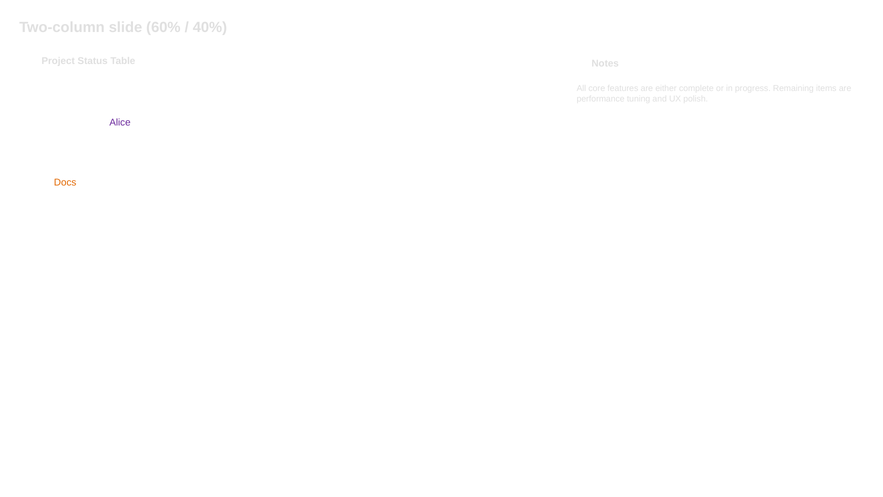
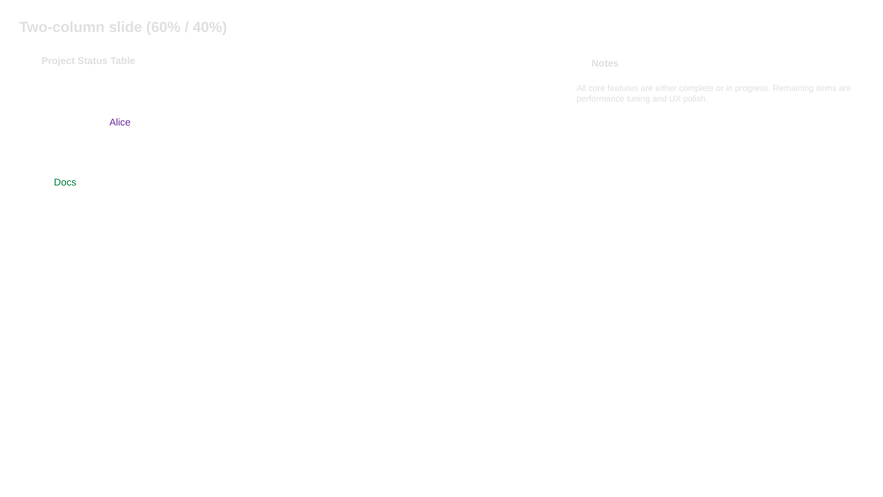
Docs colour: orange -> green
